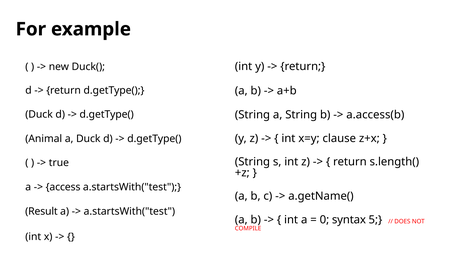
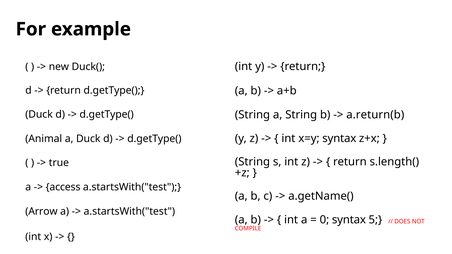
a.access(b: a.access(b -> a.return(b
x=y clause: clause -> syntax
Result: Result -> Arrow
